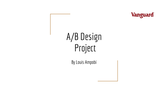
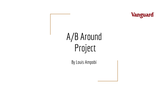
Design: Design -> Around
